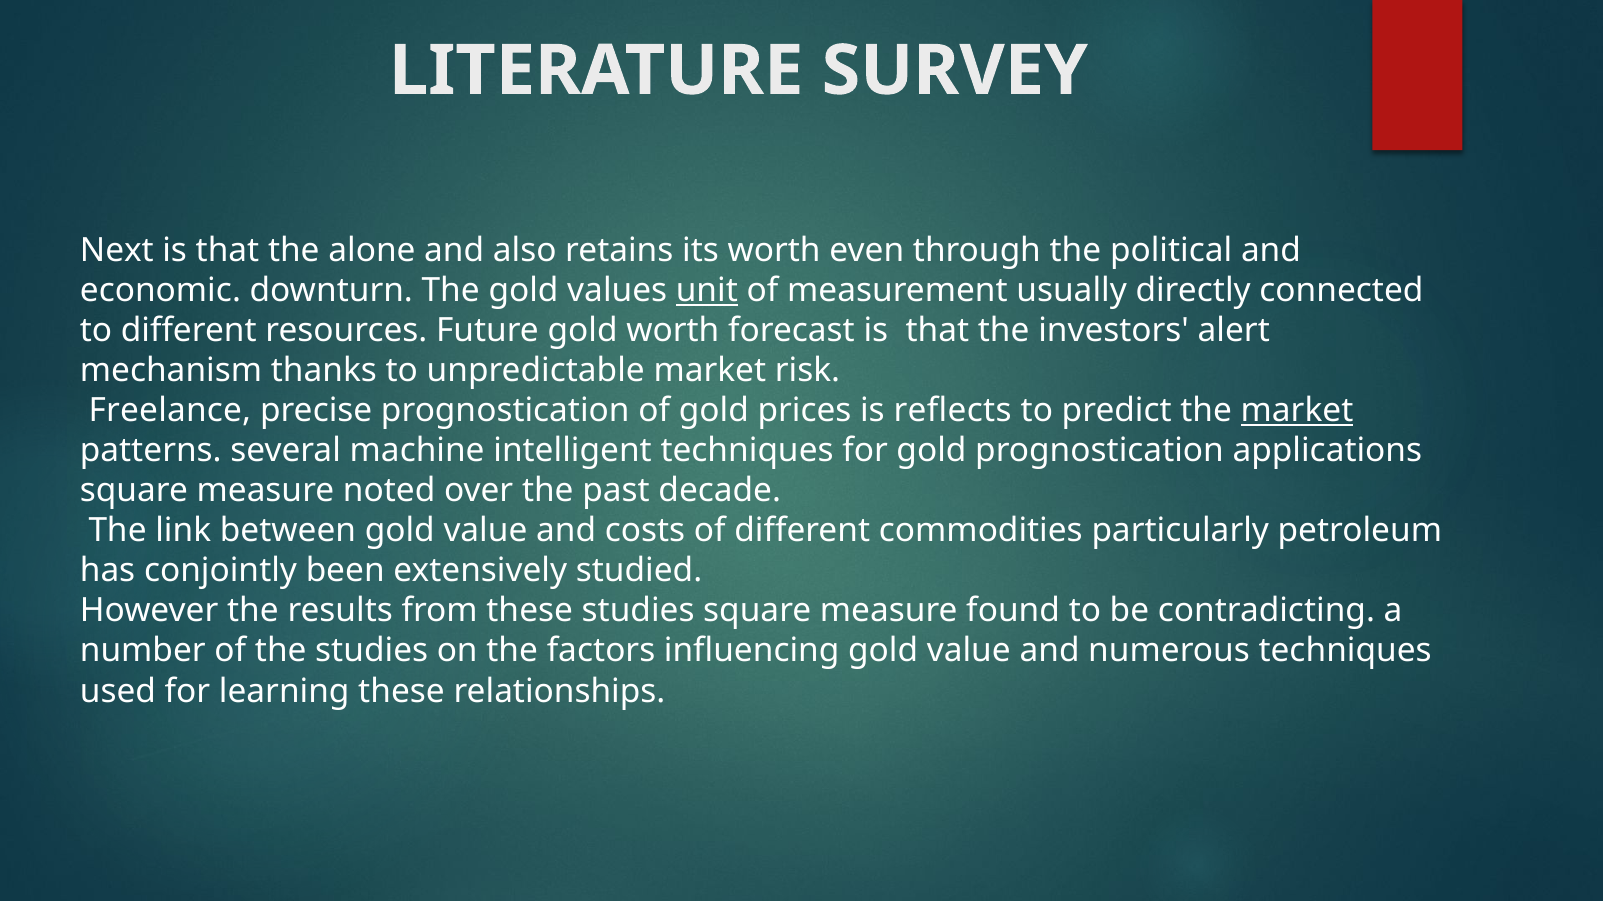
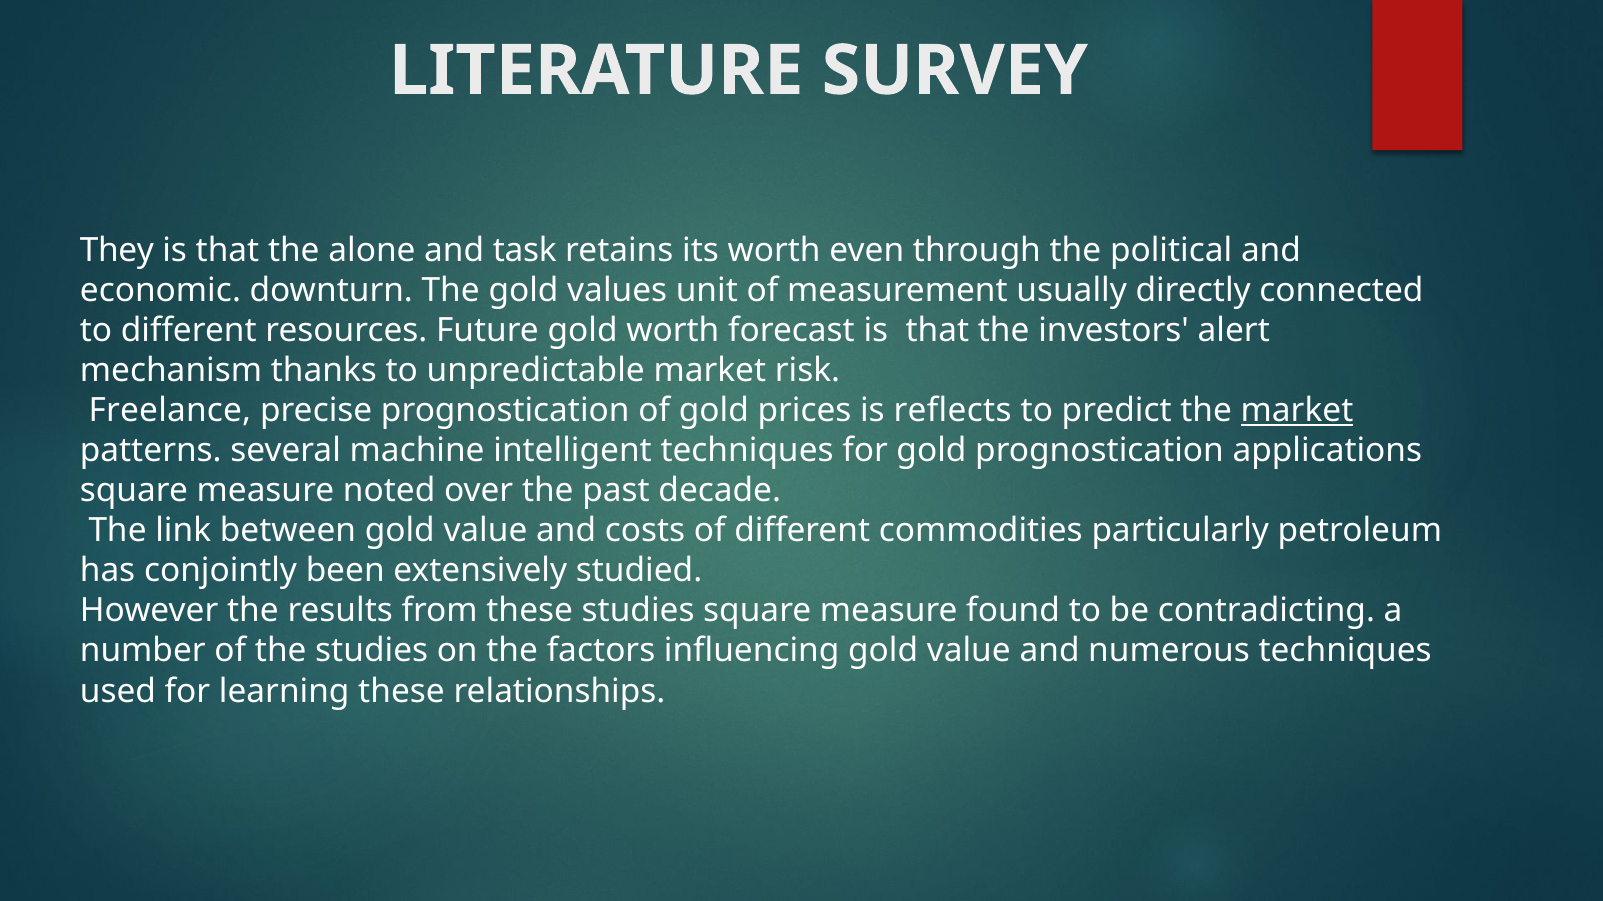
Next: Next -> They
also: also -> task
unit underline: present -> none
